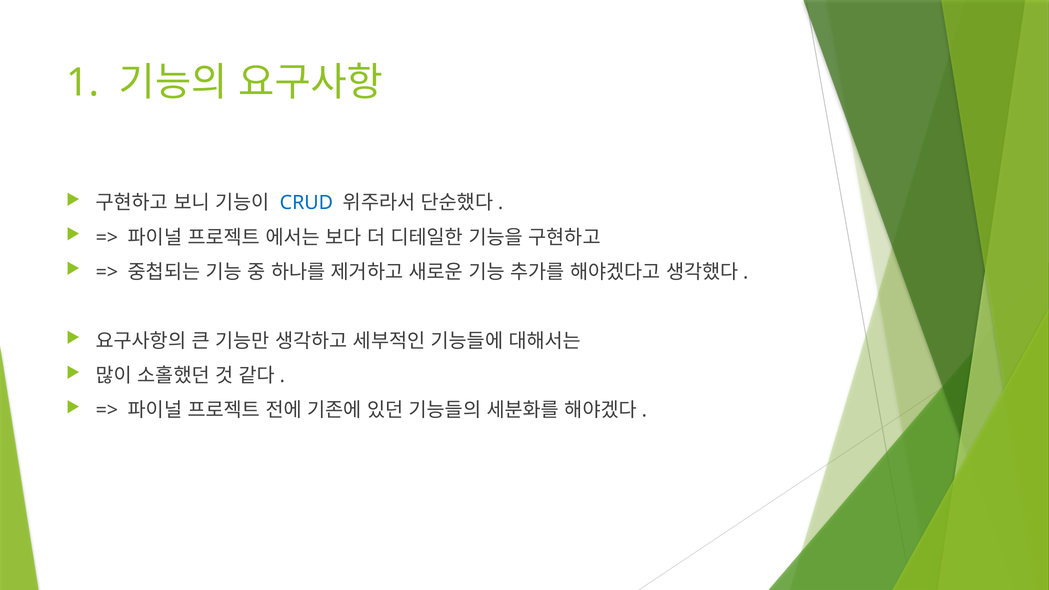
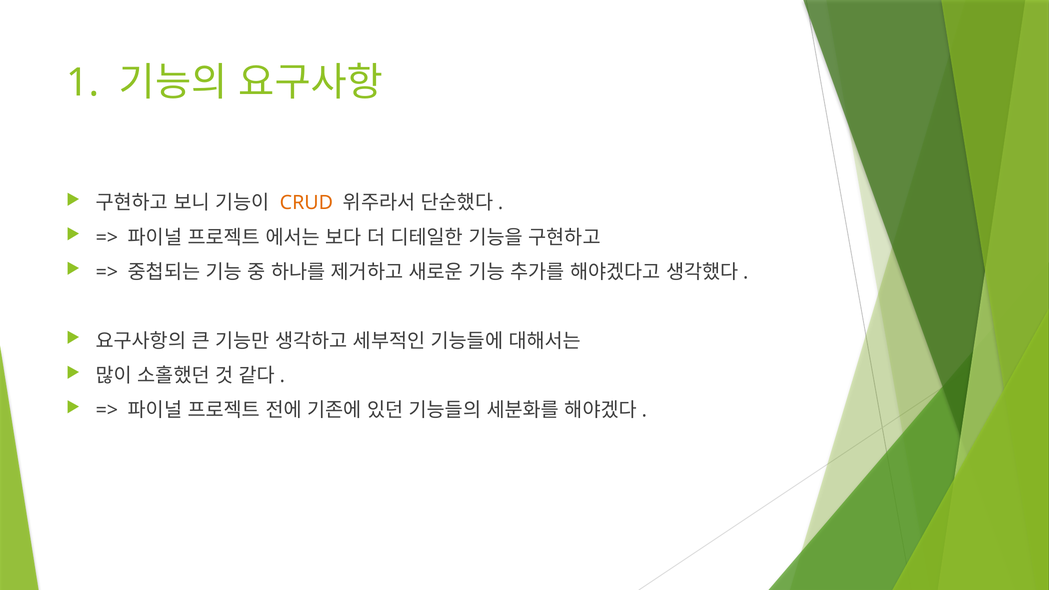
CRUD colour: blue -> orange
